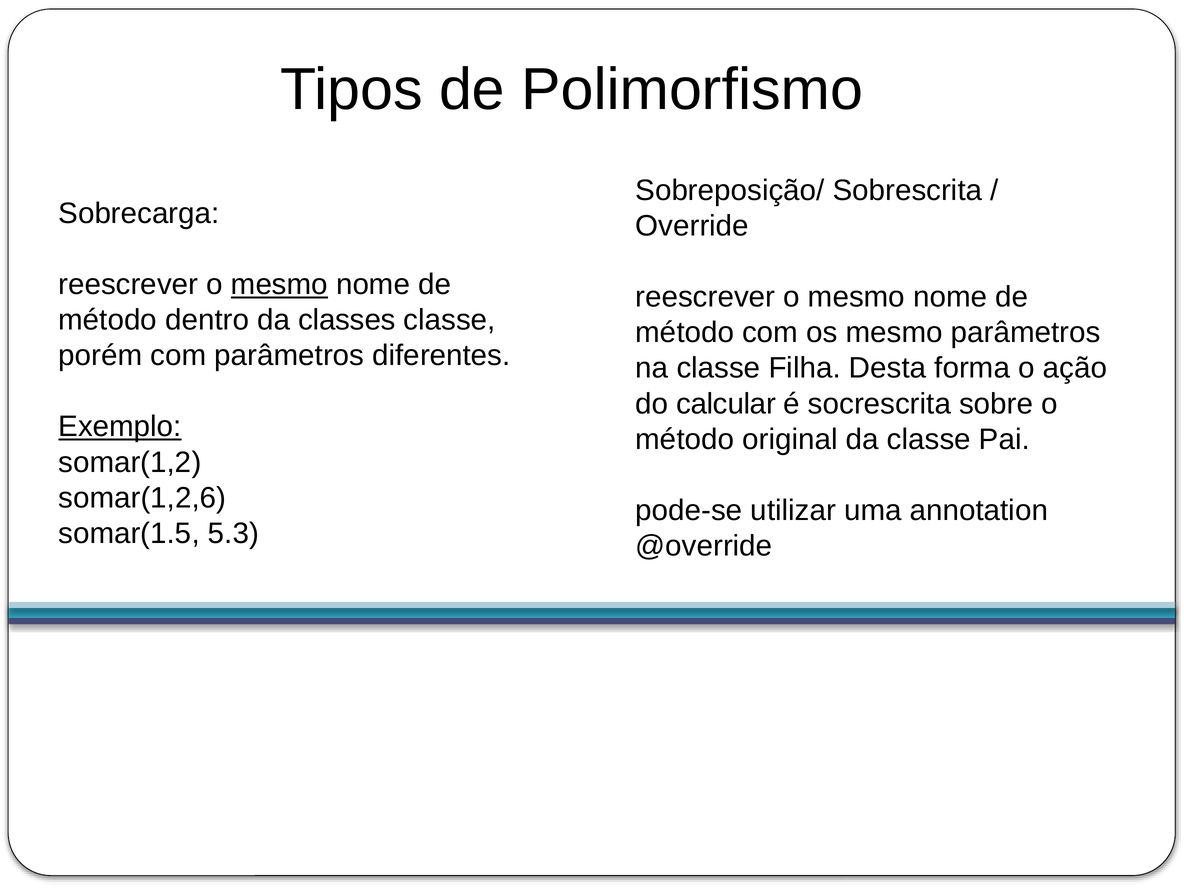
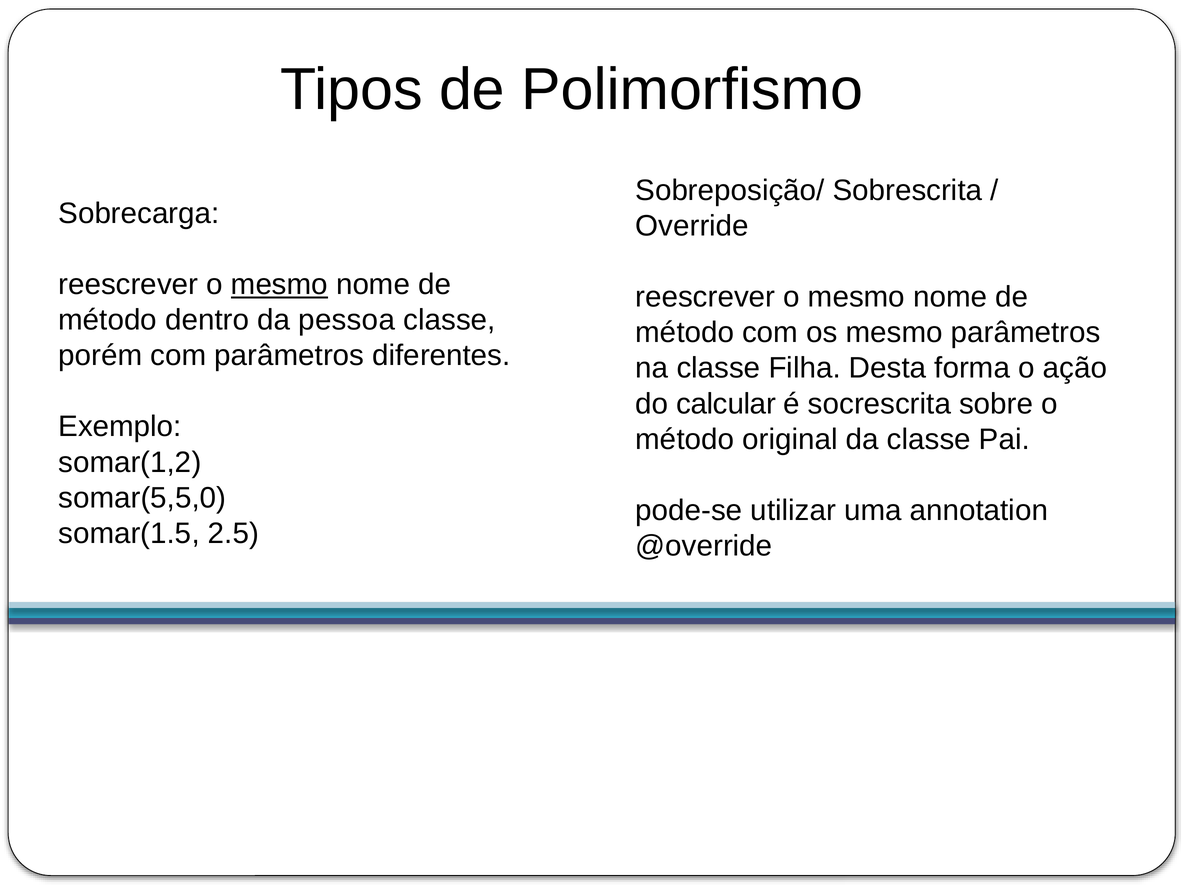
classes: classes -> pessoa
Exemplo underline: present -> none
somar(1,2,6: somar(1,2,6 -> somar(5,5,0
5.3: 5.3 -> 2.5
